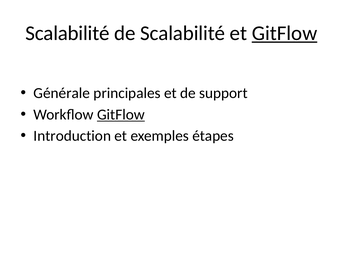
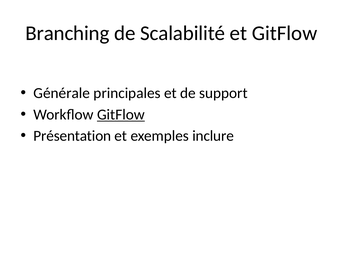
Scalabilité at (67, 33): Scalabilité -> Branching
GitFlow at (285, 33) underline: present -> none
Introduction: Introduction -> Présentation
étapes: étapes -> inclure
